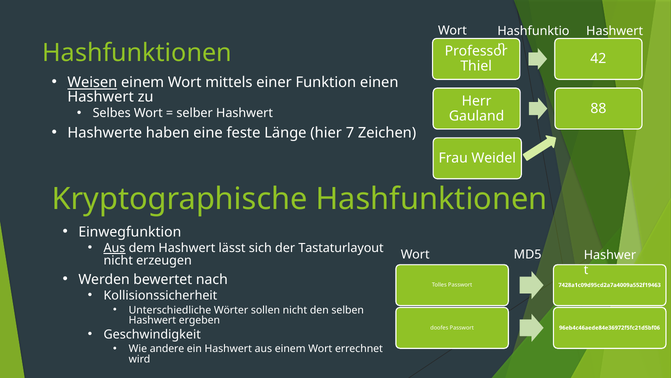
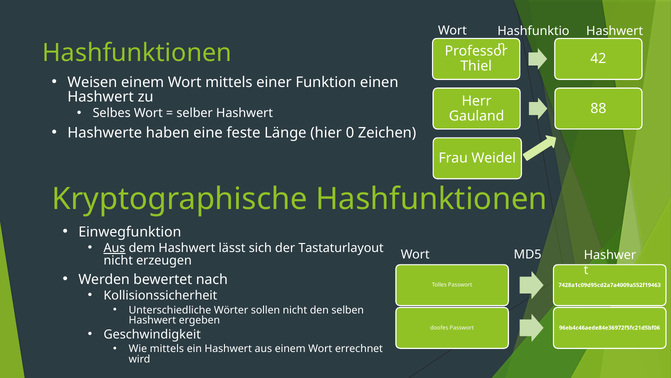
Weisen underline: present -> none
7: 7 -> 0
Wie andere: andere -> mittels
